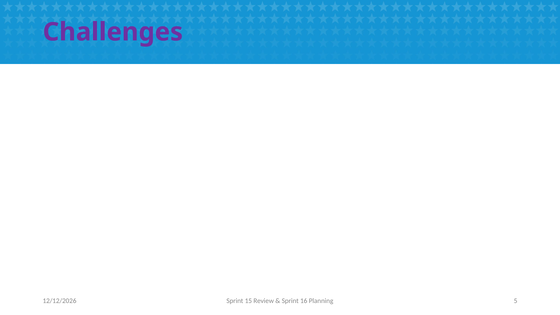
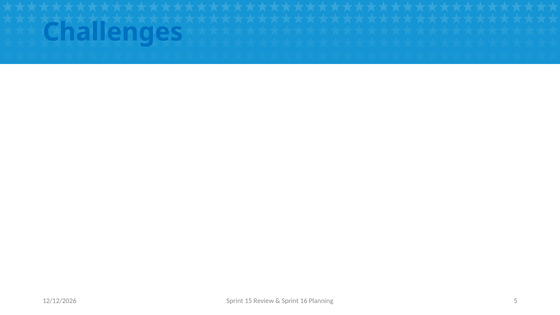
Challenges colour: purple -> blue
